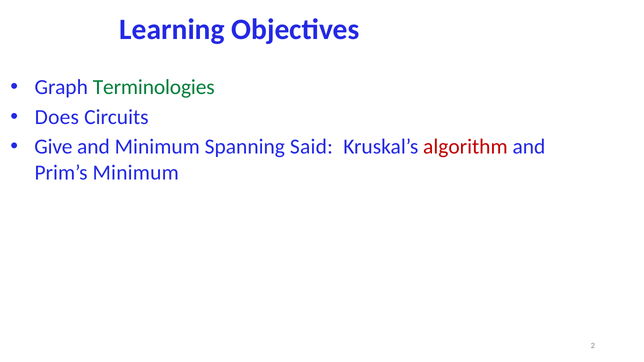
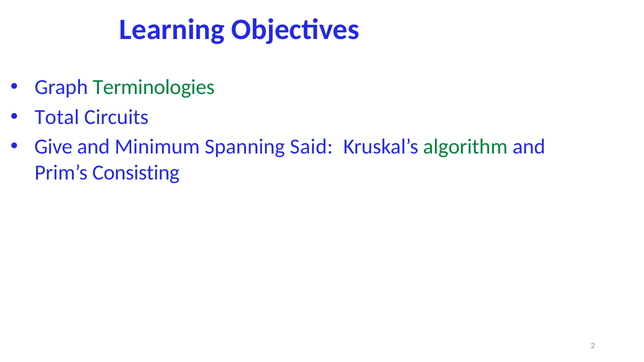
Does: Does -> Total
algorithm colour: red -> green
Prim’s Minimum: Minimum -> Consisting
